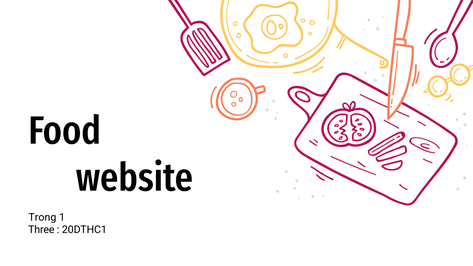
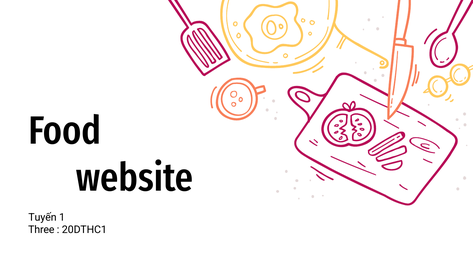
Trong: Trong -> Tuyến
